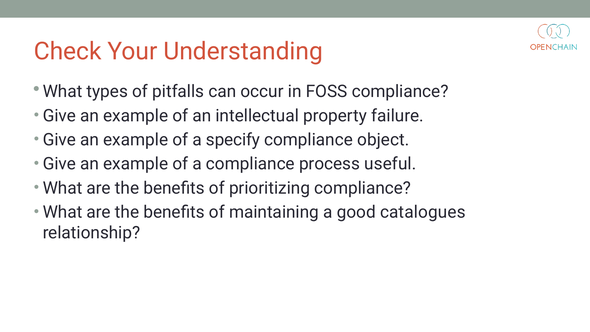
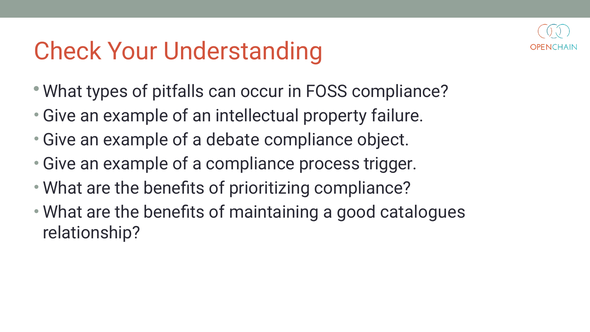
specify: specify -> debate
useful: useful -> trigger
